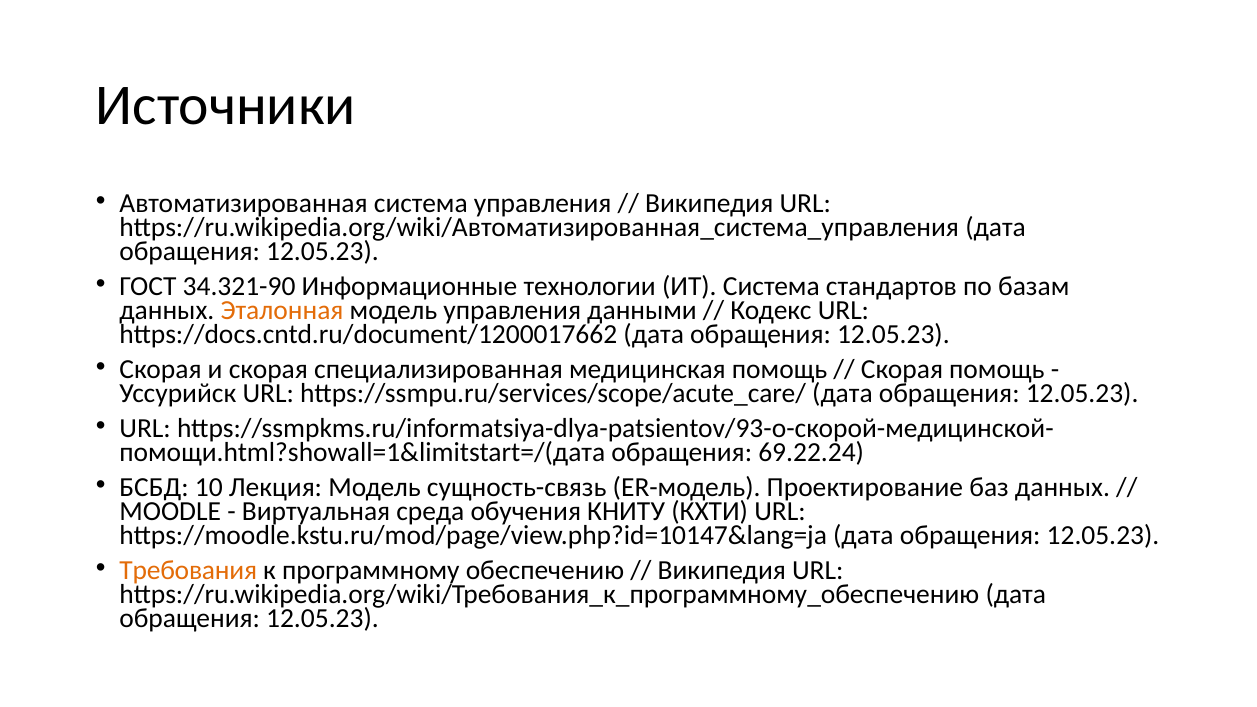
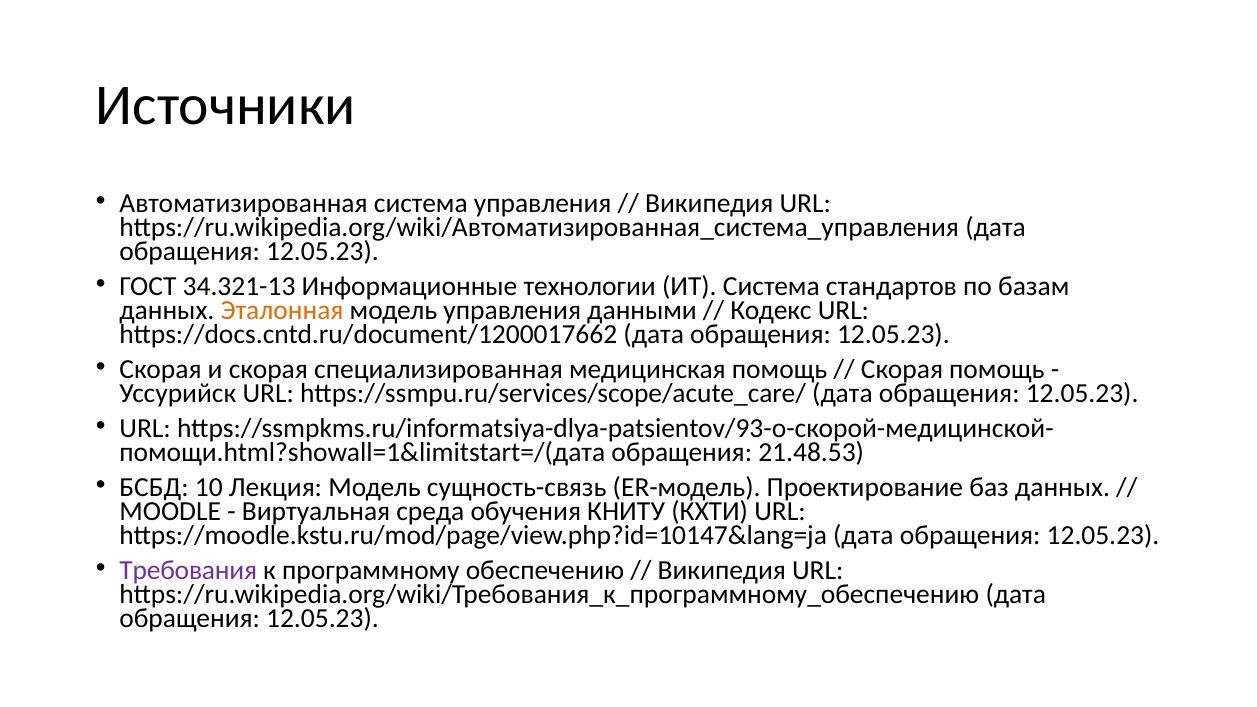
34.321-90: 34.321-90 -> 34.321-13
69.22.24: 69.22.24 -> 21.48.53
Требования colour: orange -> purple
